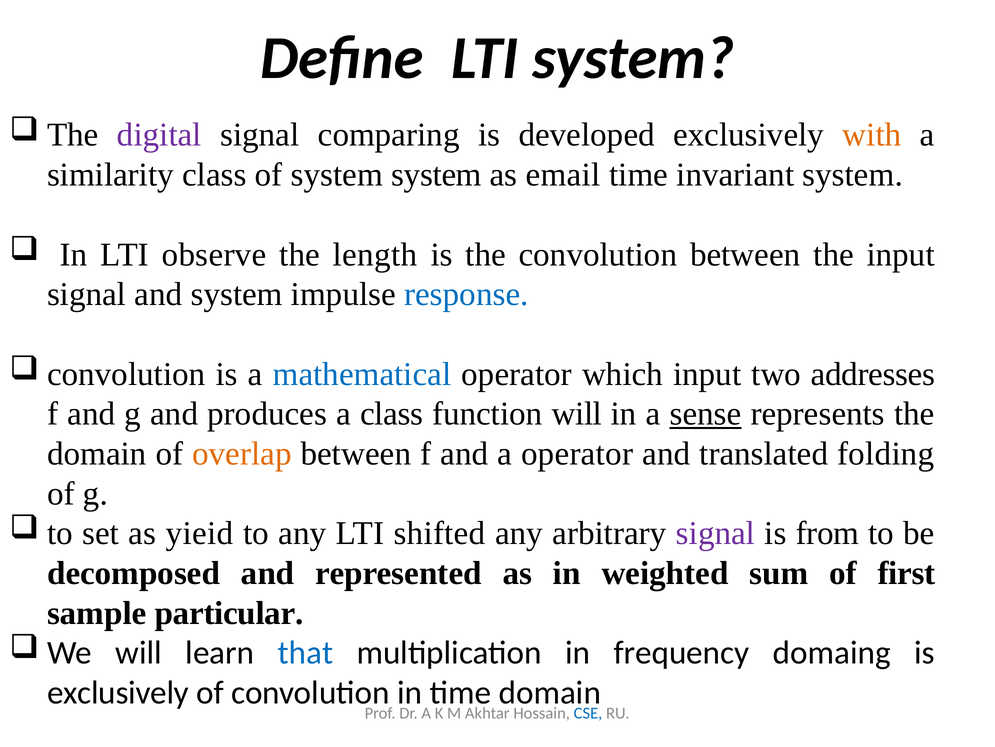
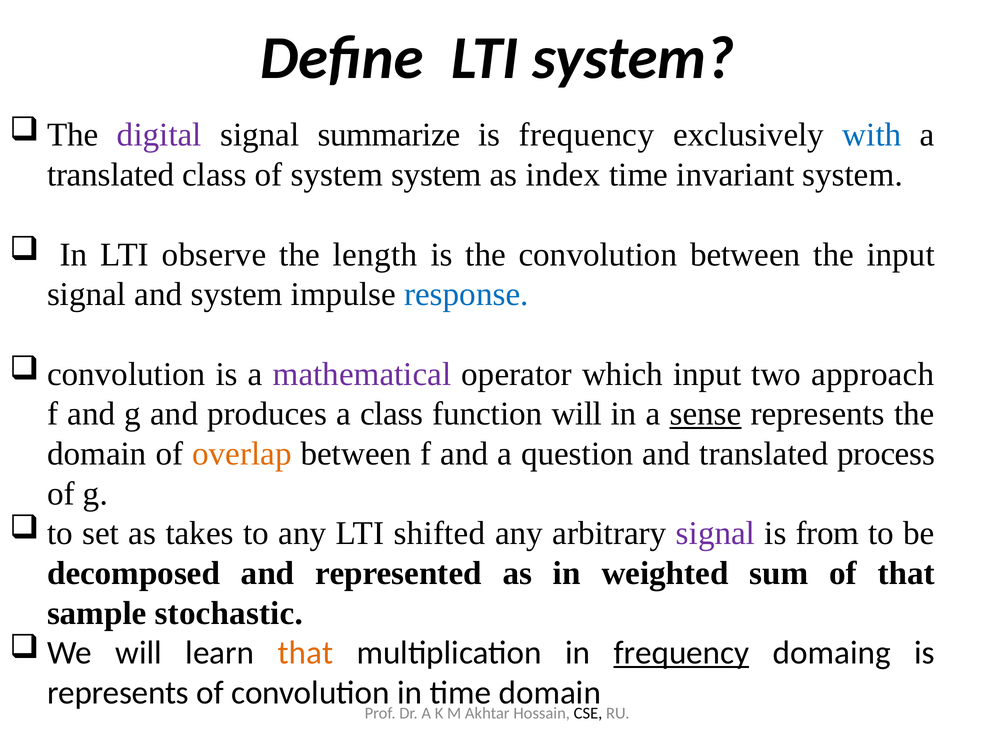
comparing: comparing -> summarize
is developed: developed -> frequency
with colour: orange -> blue
similarity at (111, 175): similarity -> translated
email: email -> index
mathematical colour: blue -> purple
addresses: addresses -> approach
a operator: operator -> question
folding: folding -> process
yieid: yieid -> takes
of first: first -> that
particular: particular -> stochastic
that at (305, 652) colour: blue -> orange
frequency at (681, 652) underline: none -> present
exclusively at (118, 692): exclusively -> represents
CSE colour: blue -> black
